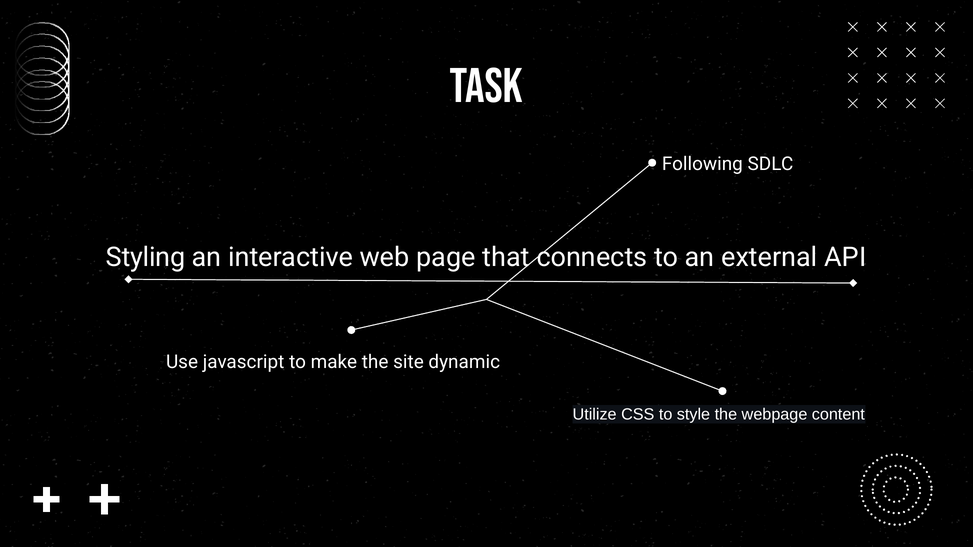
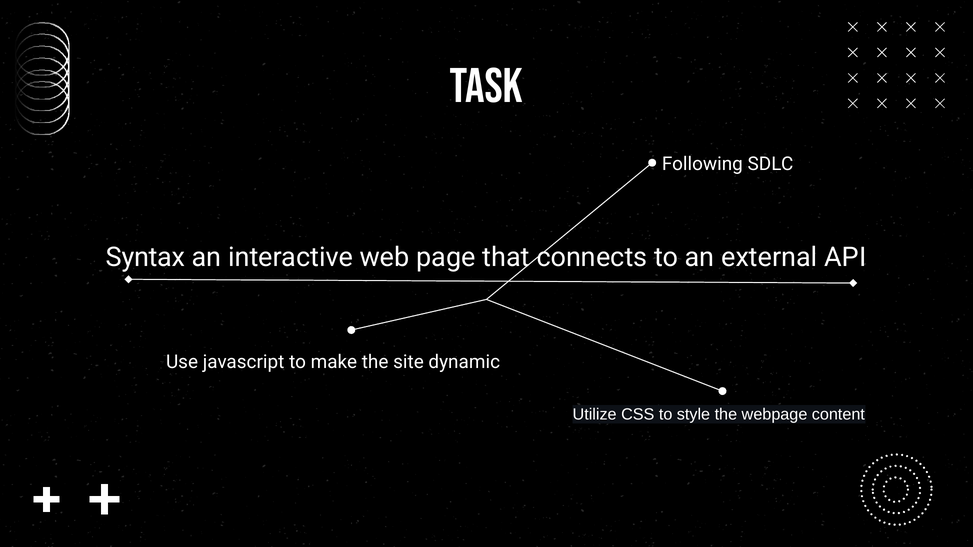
Styling: Styling -> Syntax
